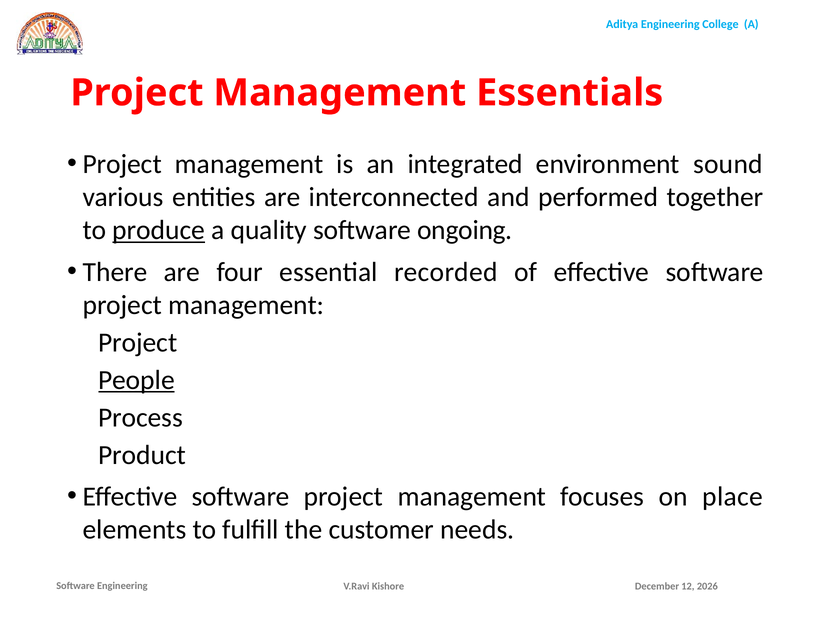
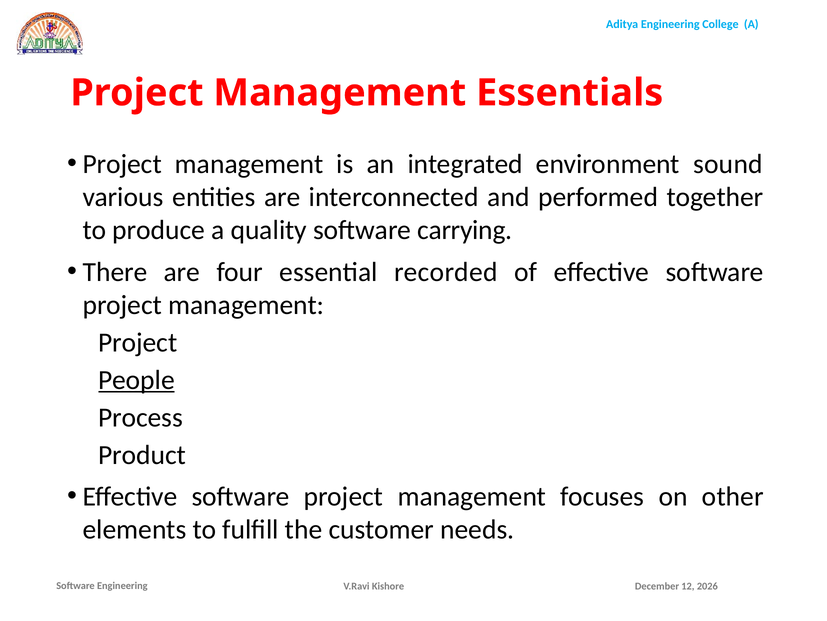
produce underline: present -> none
ongoing: ongoing -> carrying
place: place -> other
